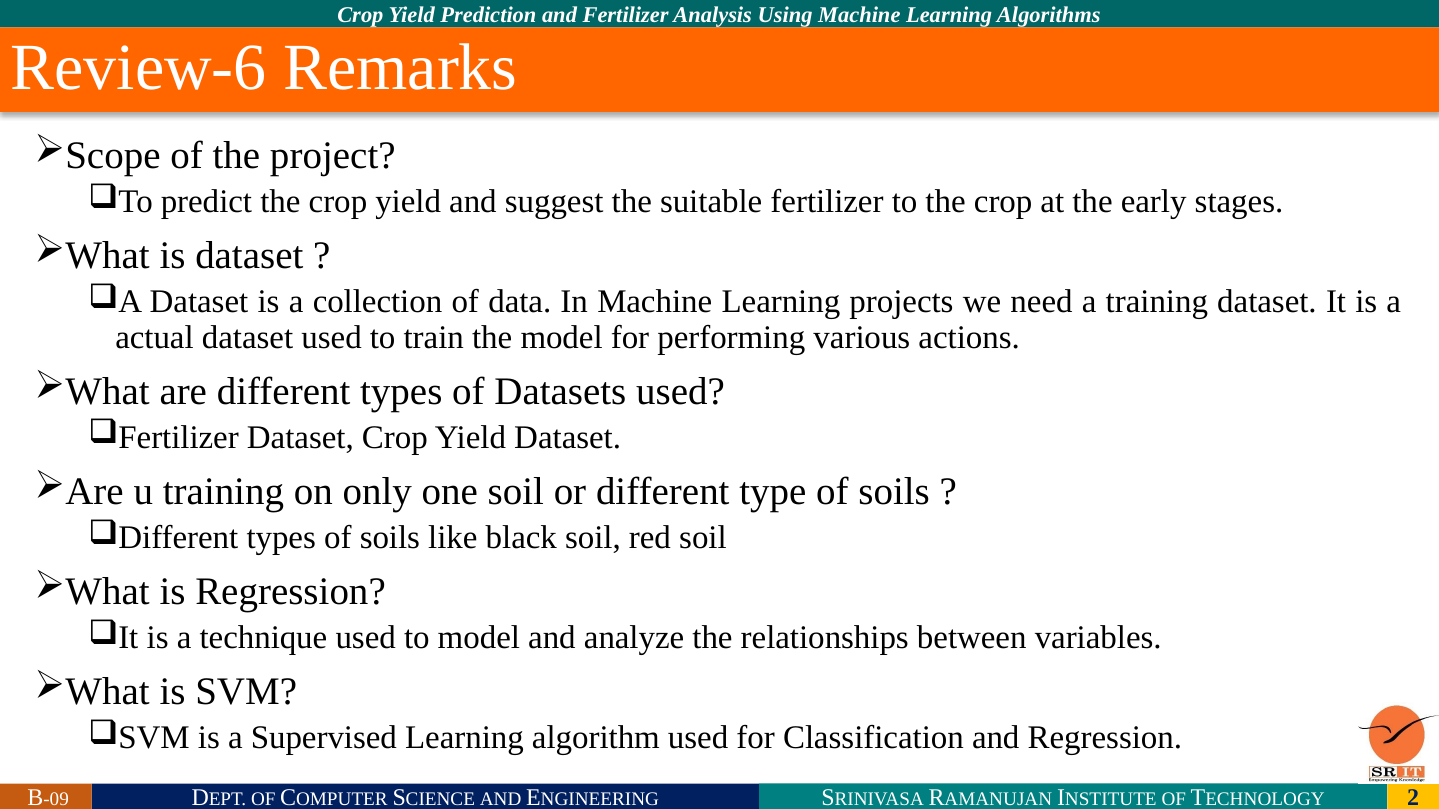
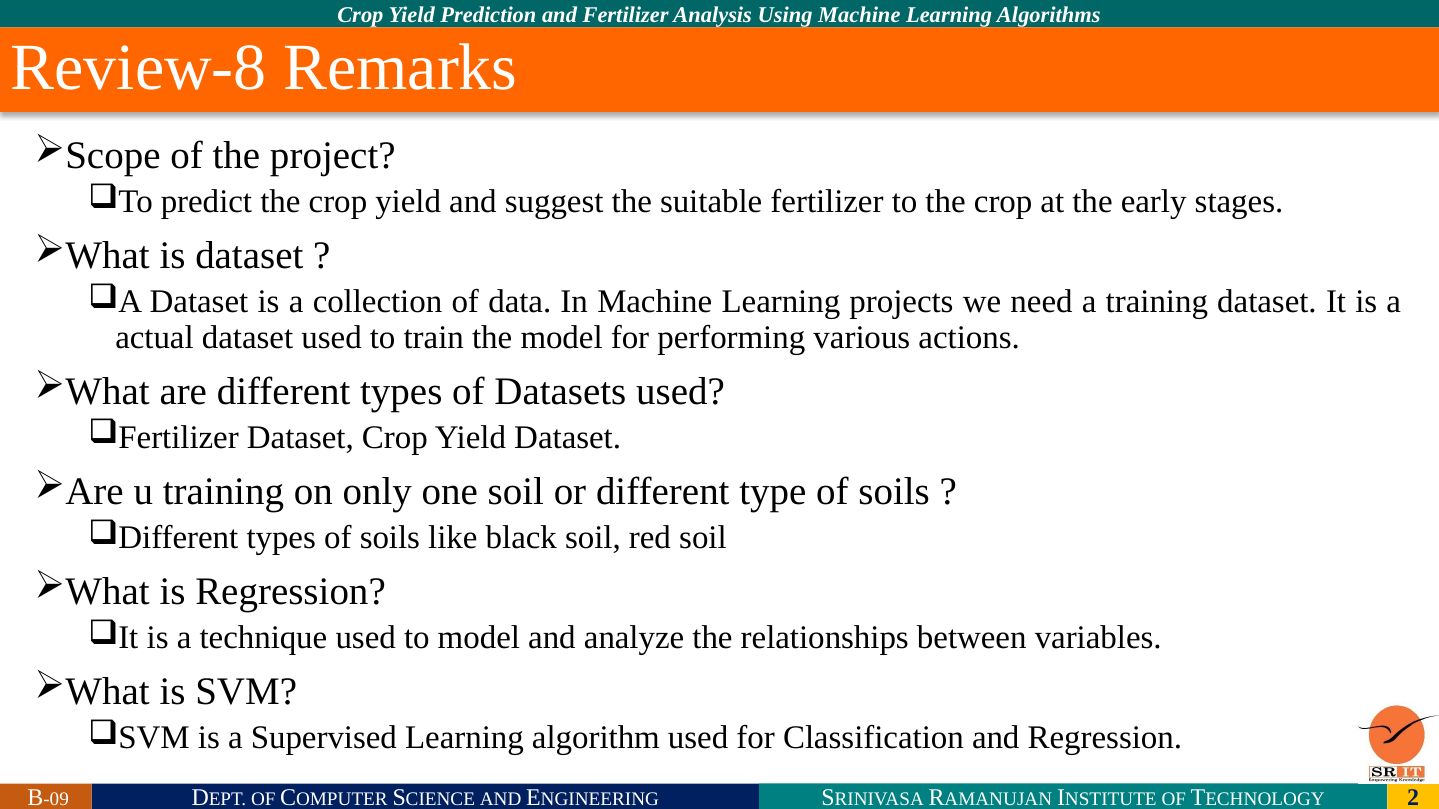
Review-6: Review-6 -> Review-8
